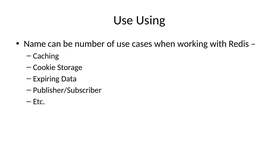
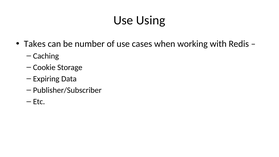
Name: Name -> Takes
